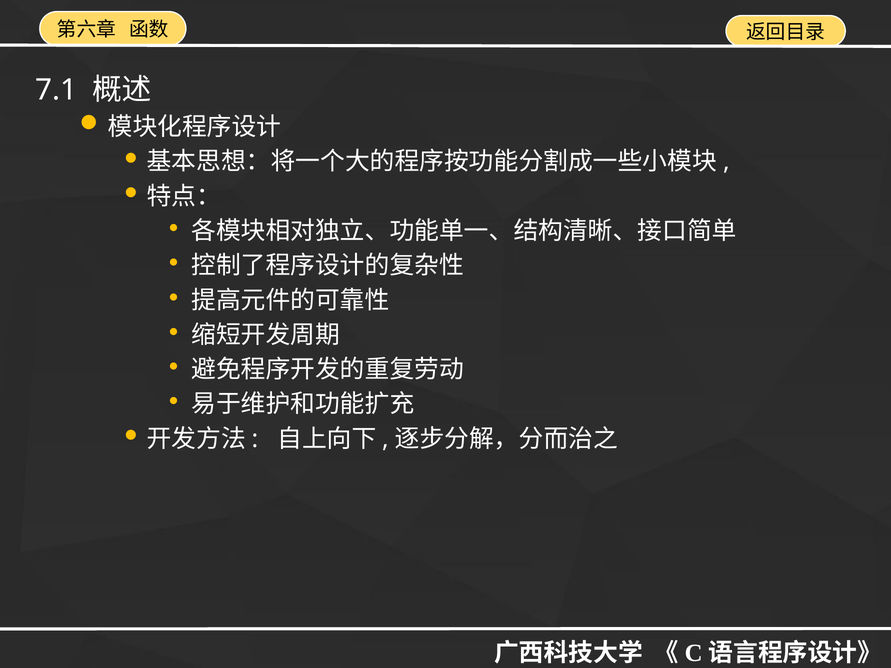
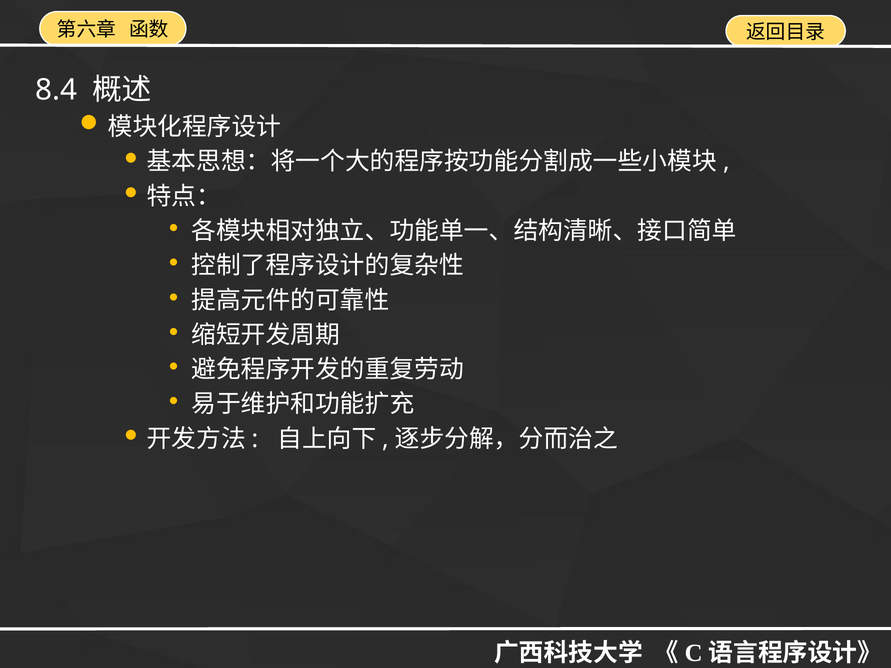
7.1: 7.1 -> 8.4
